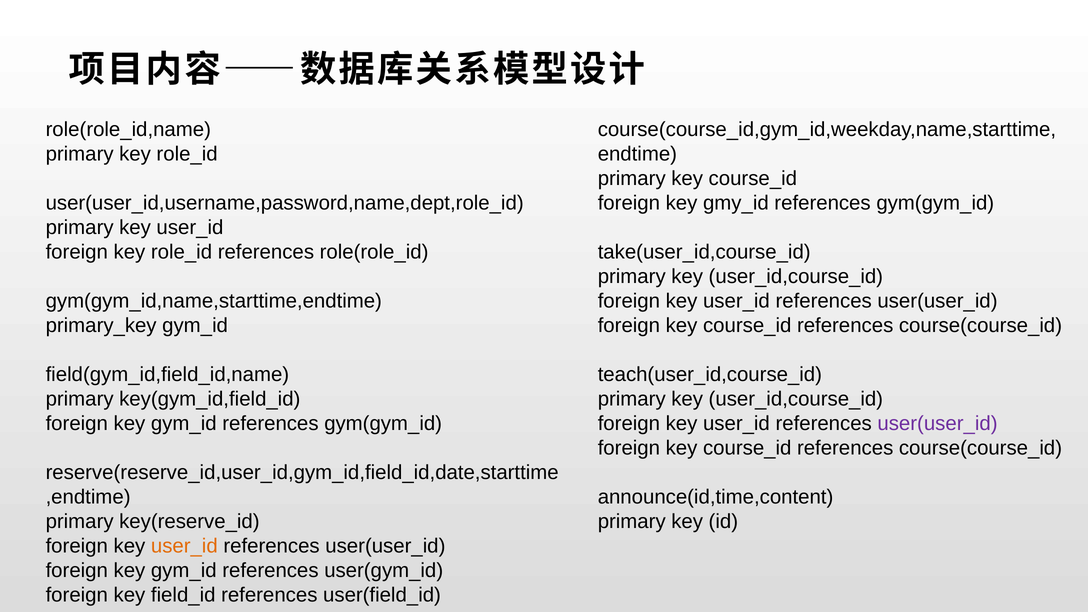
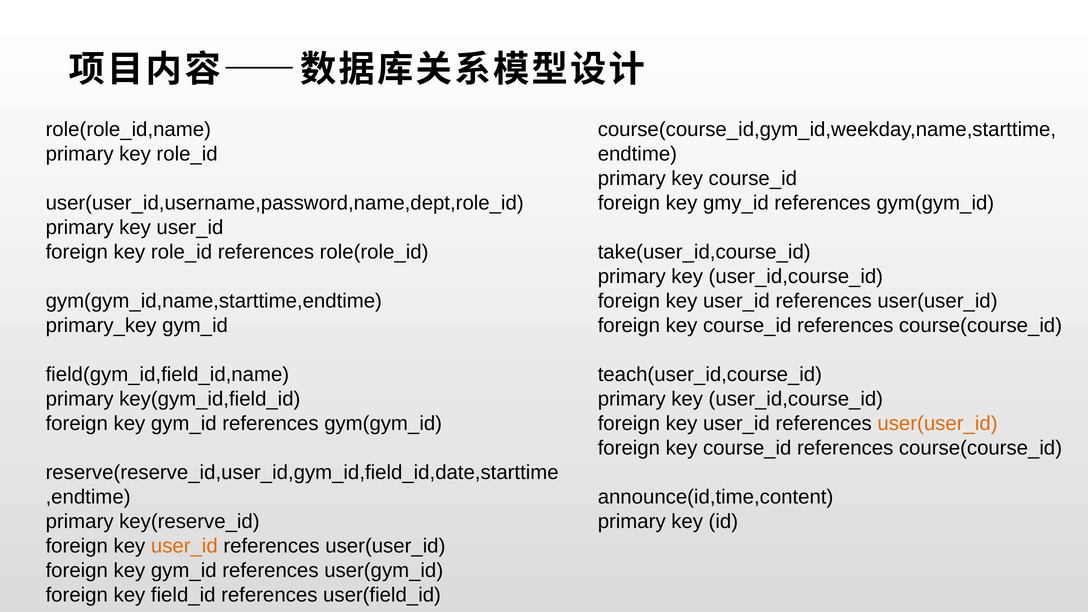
user(user_id at (938, 423) colour: purple -> orange
